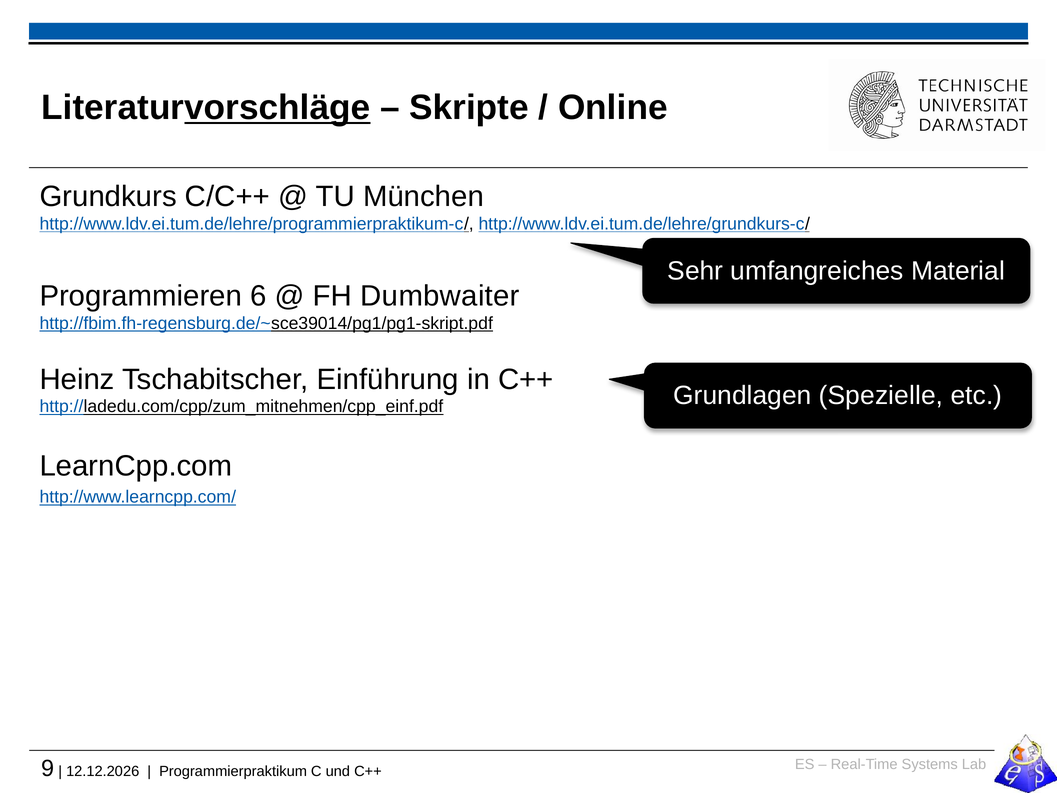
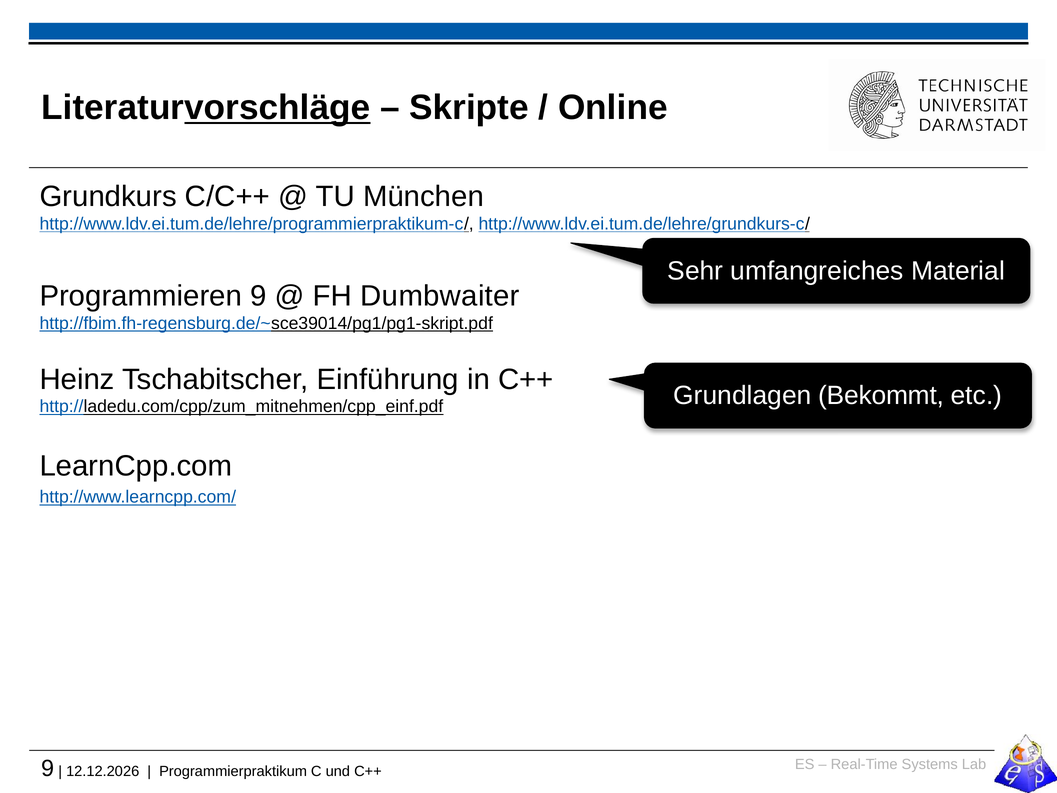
Programmieren 6: 6 -> 9
Spezielle: Spezielle -> Bekommt
